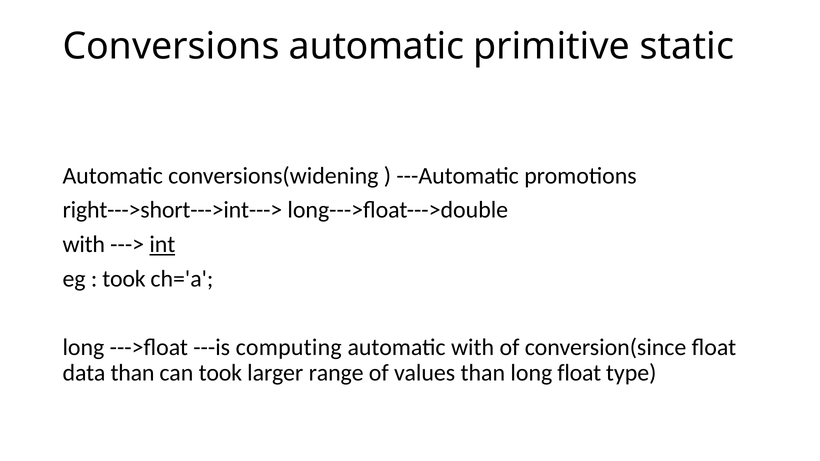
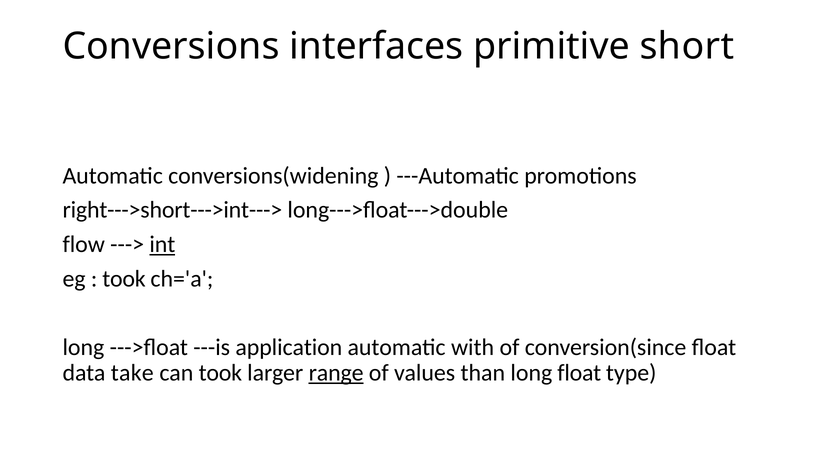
Conversions automatic: automatic -> interfaces
static: static -> short
with at (84, 244): with -> flow
computing: computing -> application
data than: than -> take
range underline: none -> present
